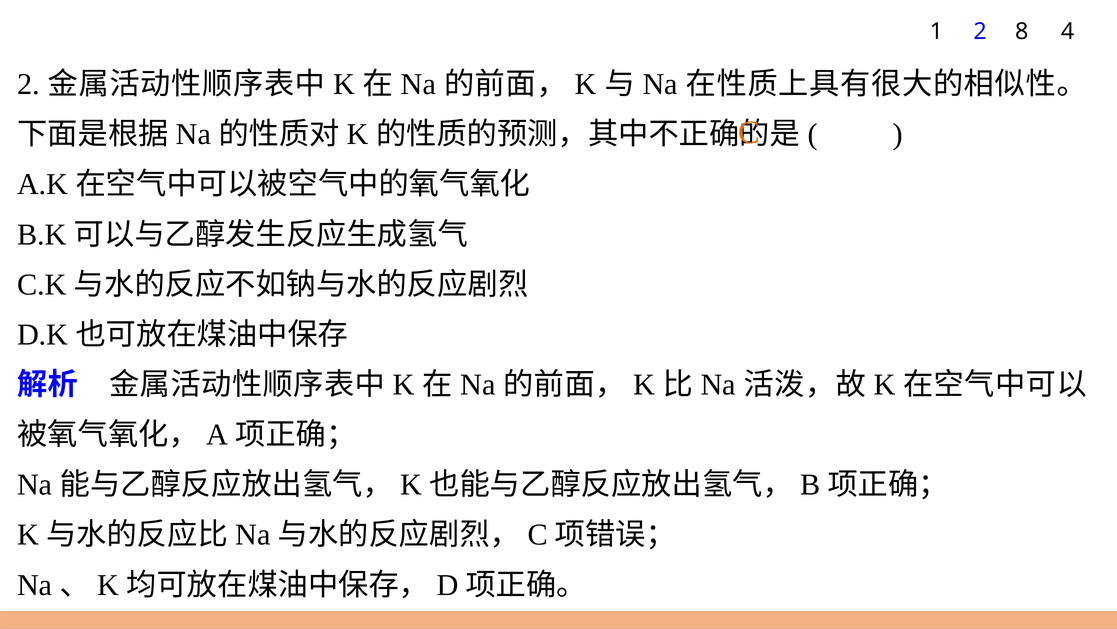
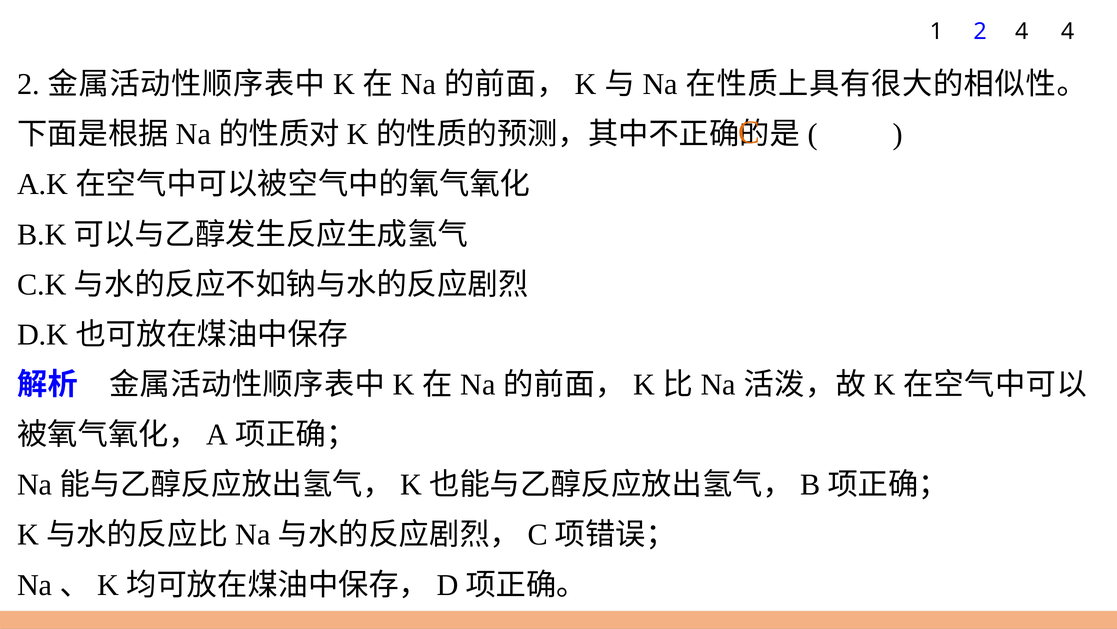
2 8: 8 -> 4
